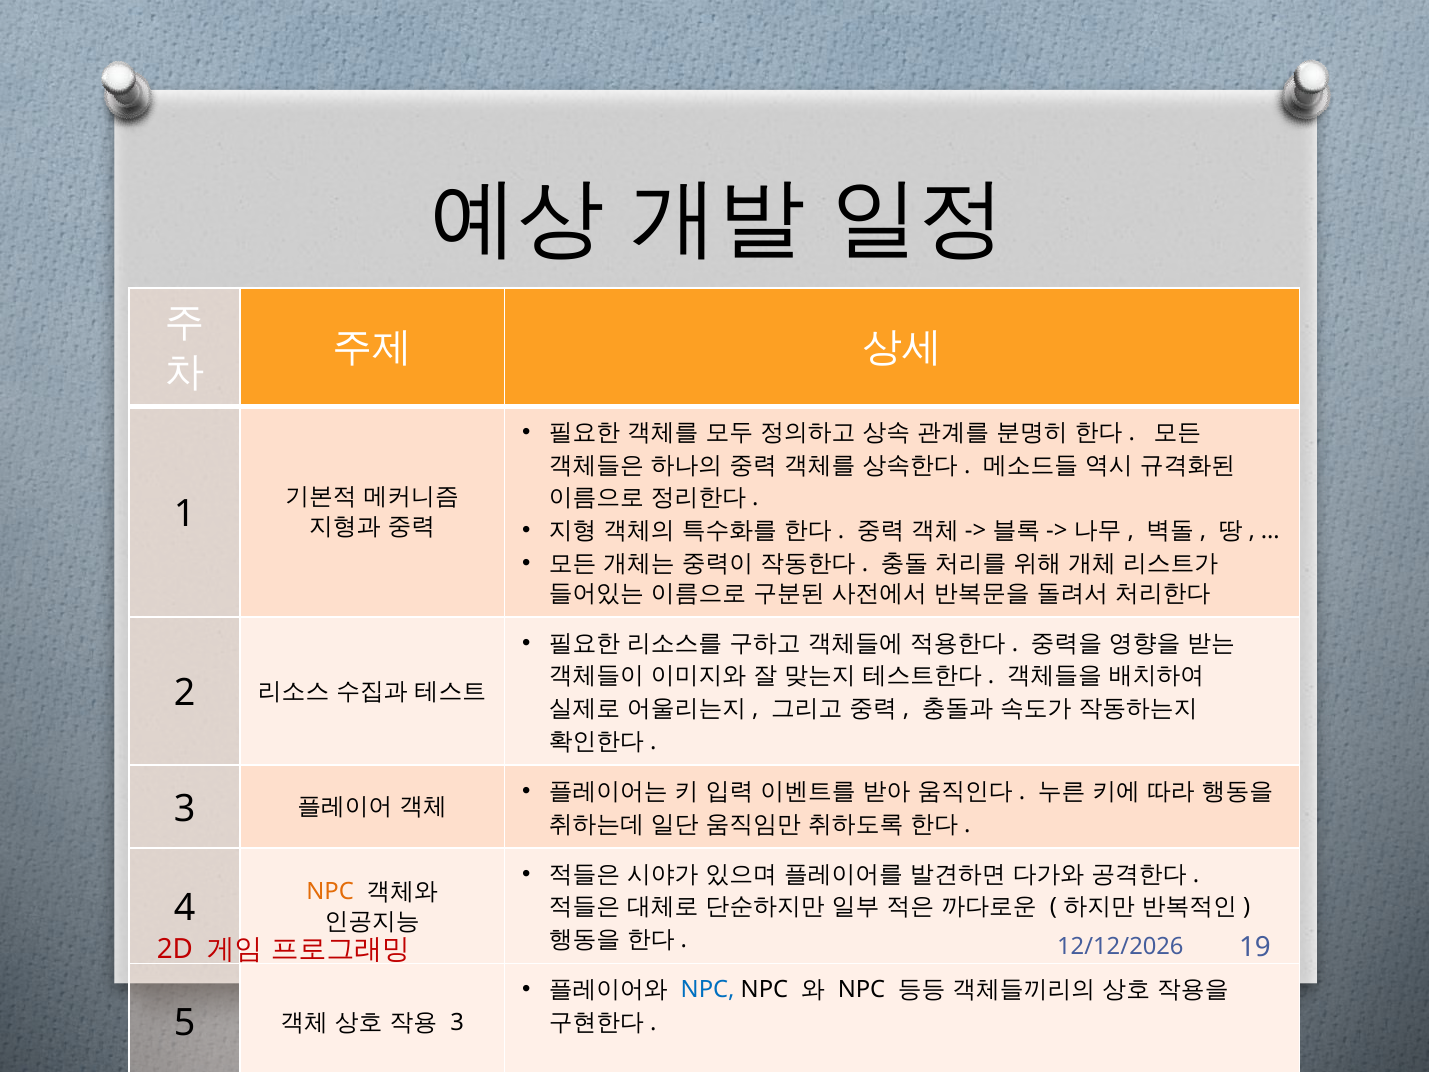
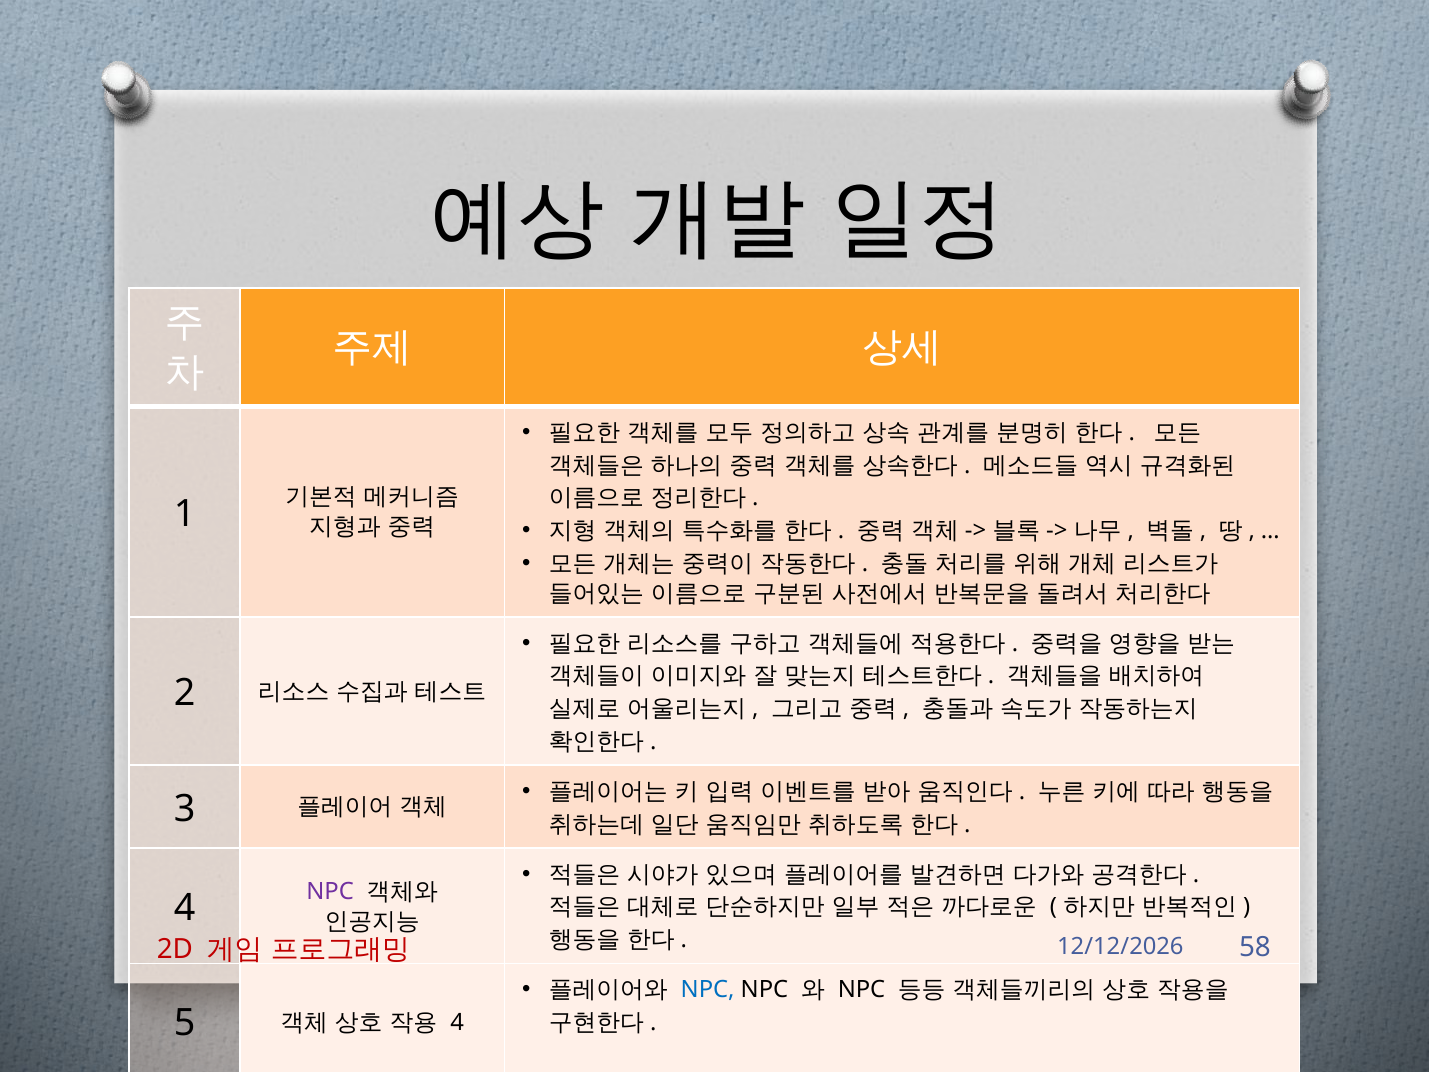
NPC at (330, 892) colour: orange -> purple
19: 19 -> 58
3 at (457, 1022): 3 -> 4
